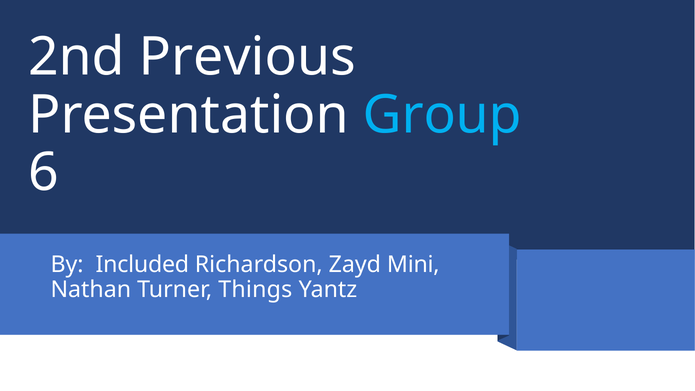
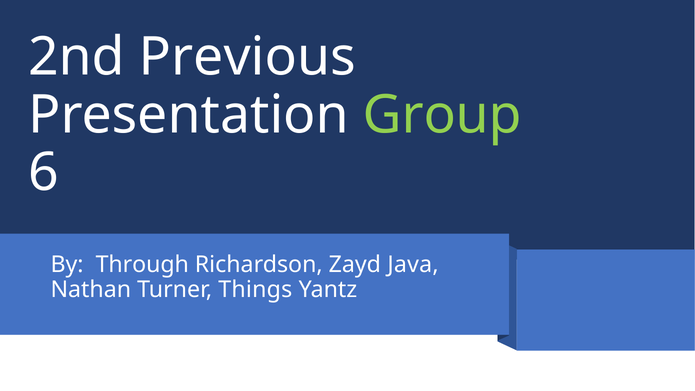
Group colour: light blue -> light green
Included: Included -> Through
Mini: Mini -> Java
